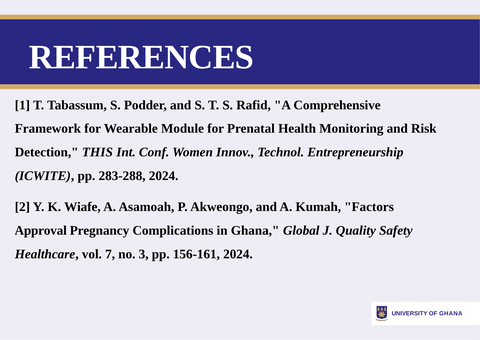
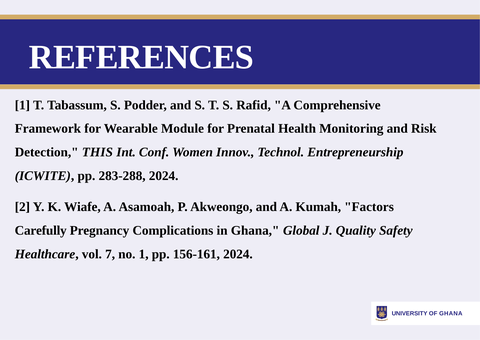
Approval: Approval -> Carefully
no 3: 3 -> 1
